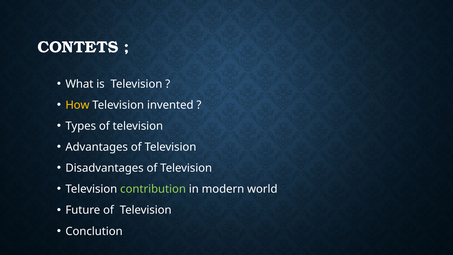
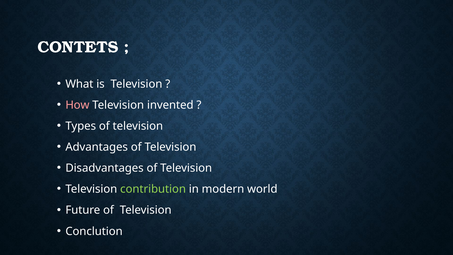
How colour: yellow -> pink
